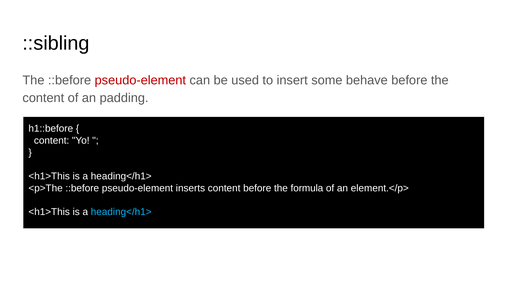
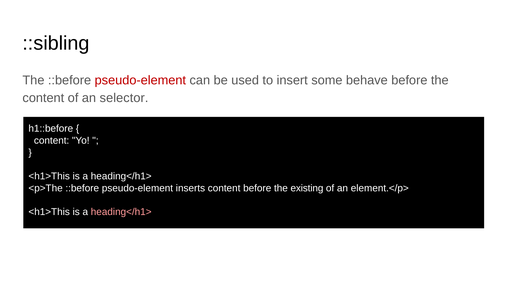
padding: padding -> selector
formula: formula -> existing
heading</h1> at (121, 212) colour: light blue -> pink
